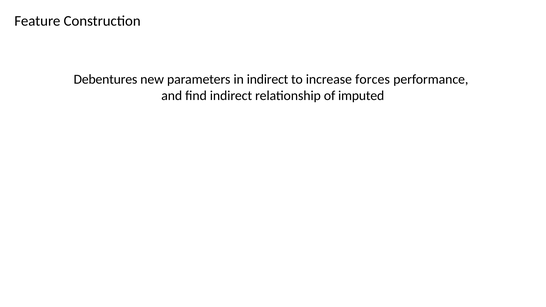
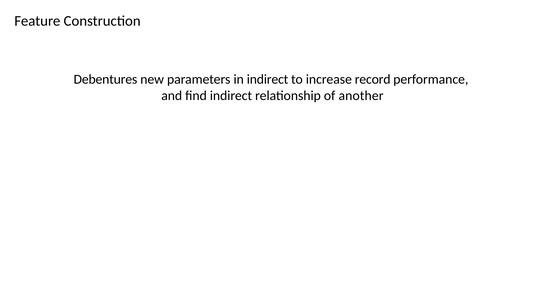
forces: forces -> record
imputed: imputed -> another
